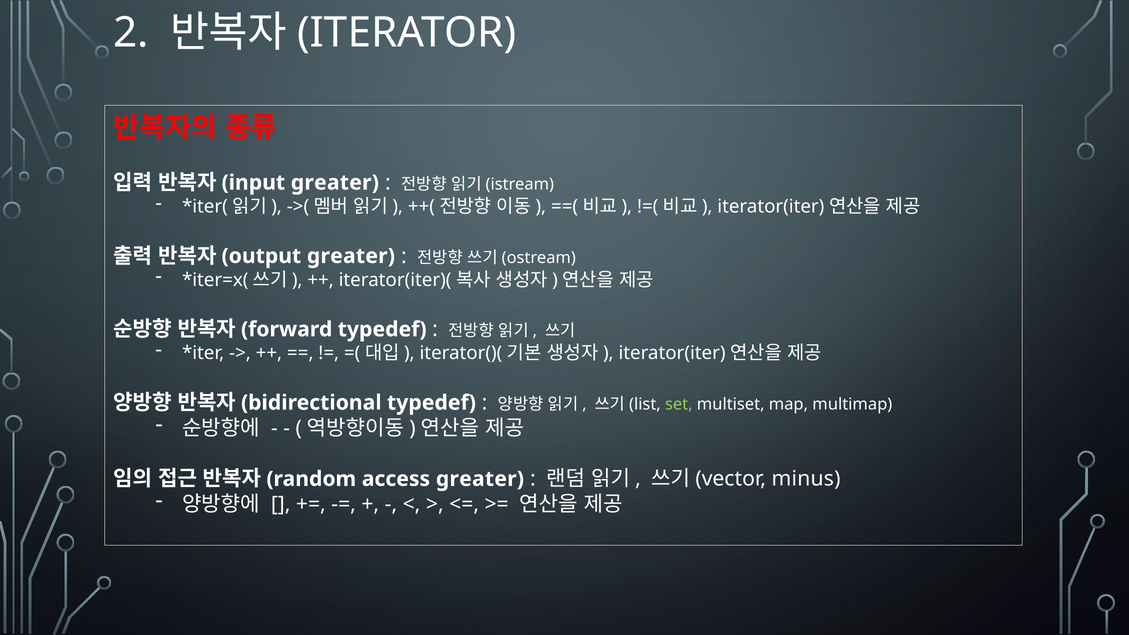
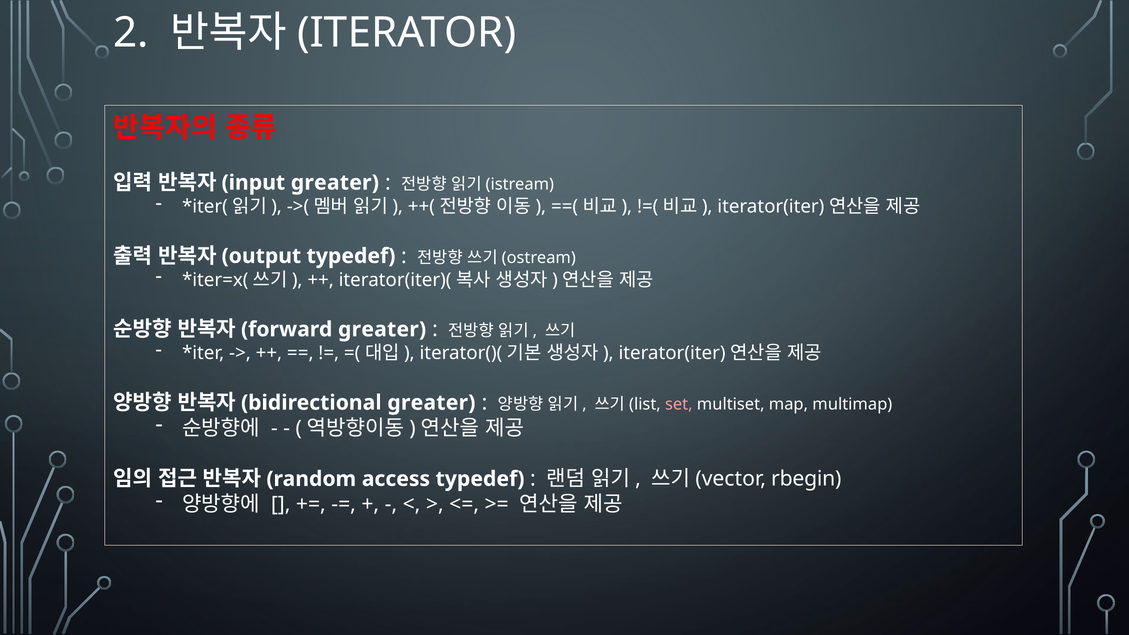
greater at (351, 256): greater -> typedef
typedef at (382, 329): typedef -> greater
typedef at (431, 403): typedef -> greater
set colour: light green -> pink
access greater: greater -> typedef
minus: minus -> rbegin
